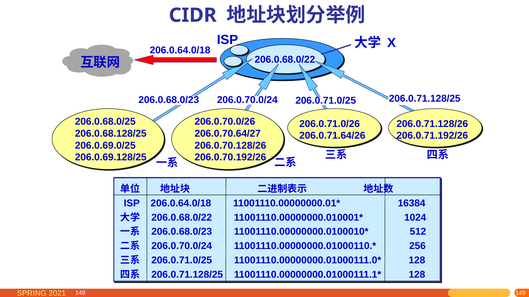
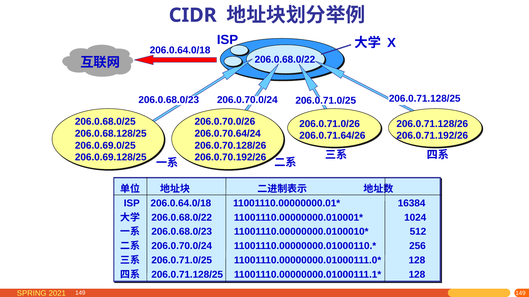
206.0.70.64/27: 206.0.70.64/27 -> 206.0.70.64/24
